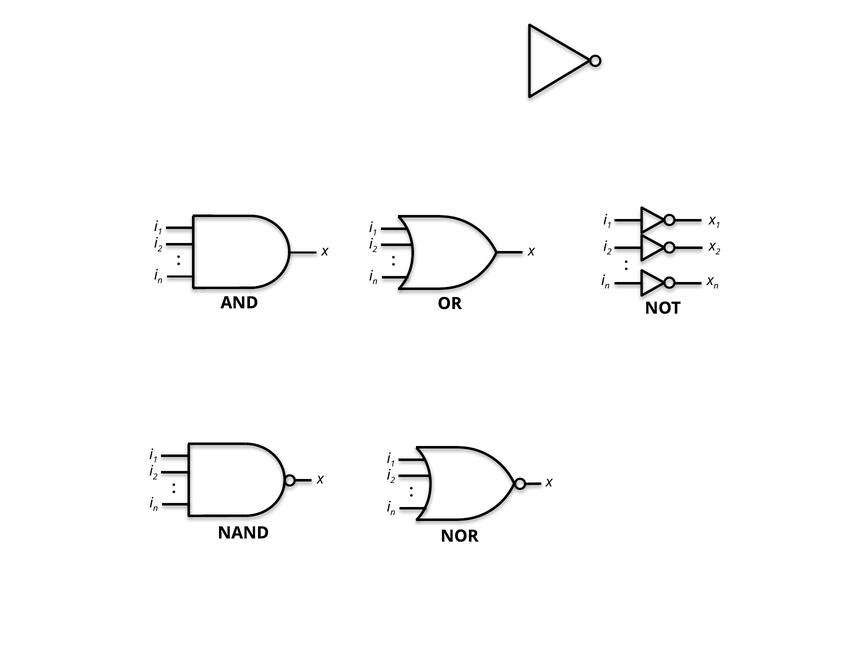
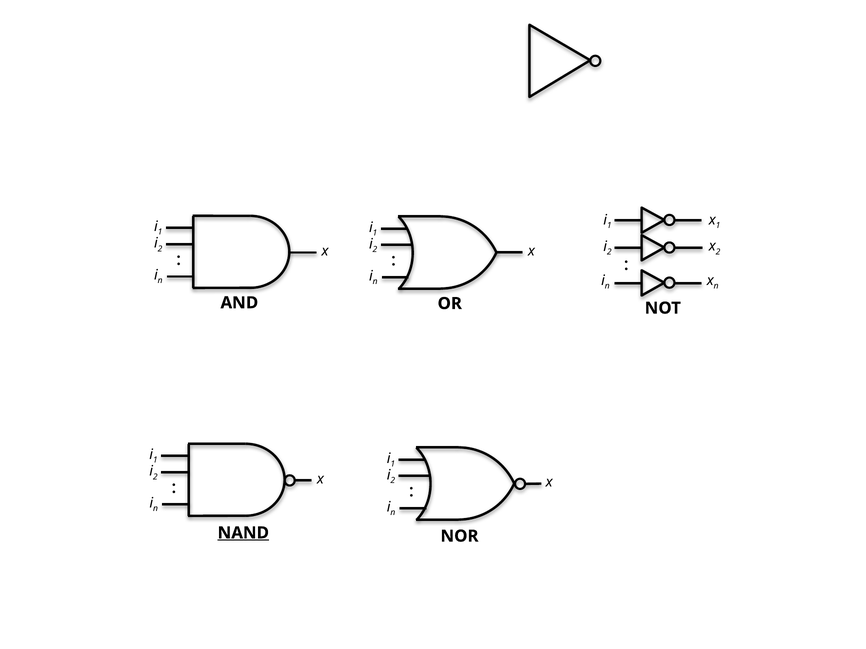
NAND underline: none -> present
